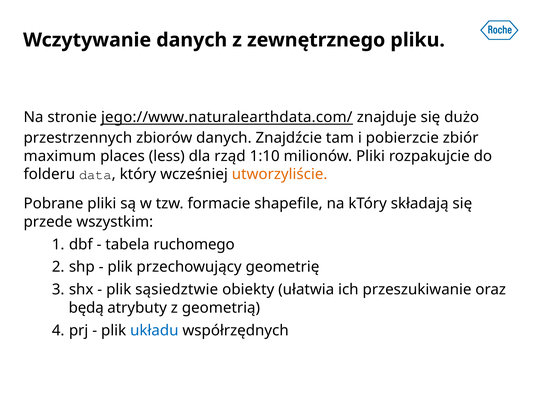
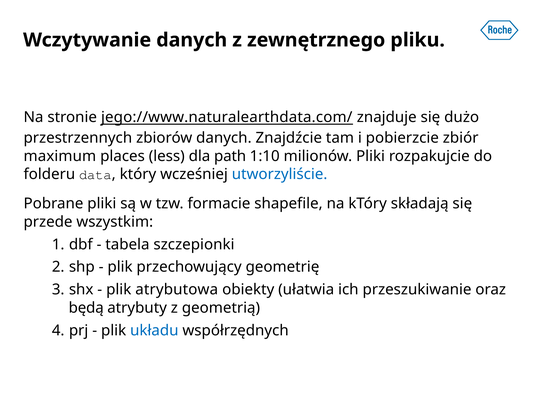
rząd: rząd -> path
utworzyliście colour: orange -> blue
ruchomego: ruchomego -> szczepionki
sąsiedztwie: sąsiedztwie -> atrybutowa
